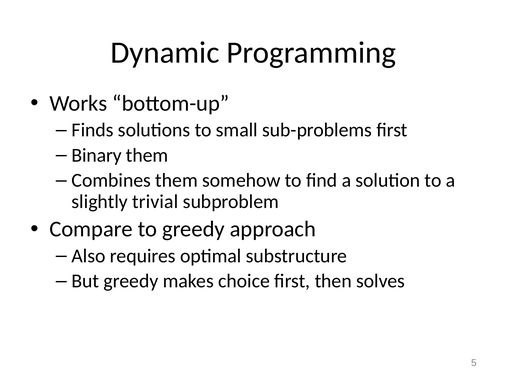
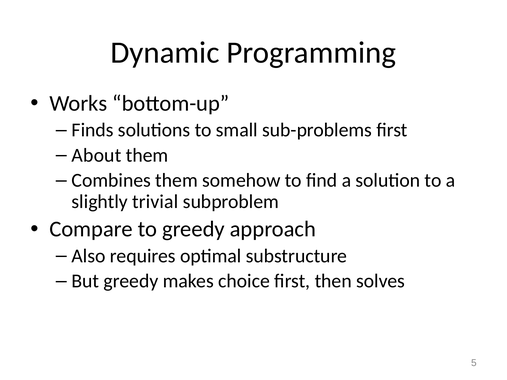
Binary: Binary -> About
